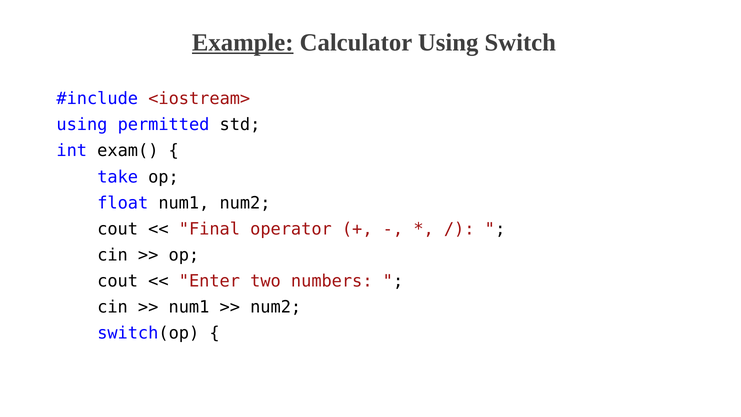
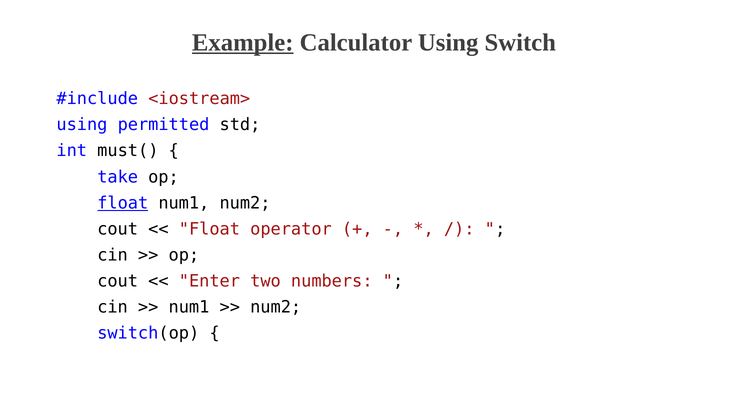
exam(: exam( -> must(
float at (123, 203) underline: none -> present
Final at (209, 229): Final -> Float
